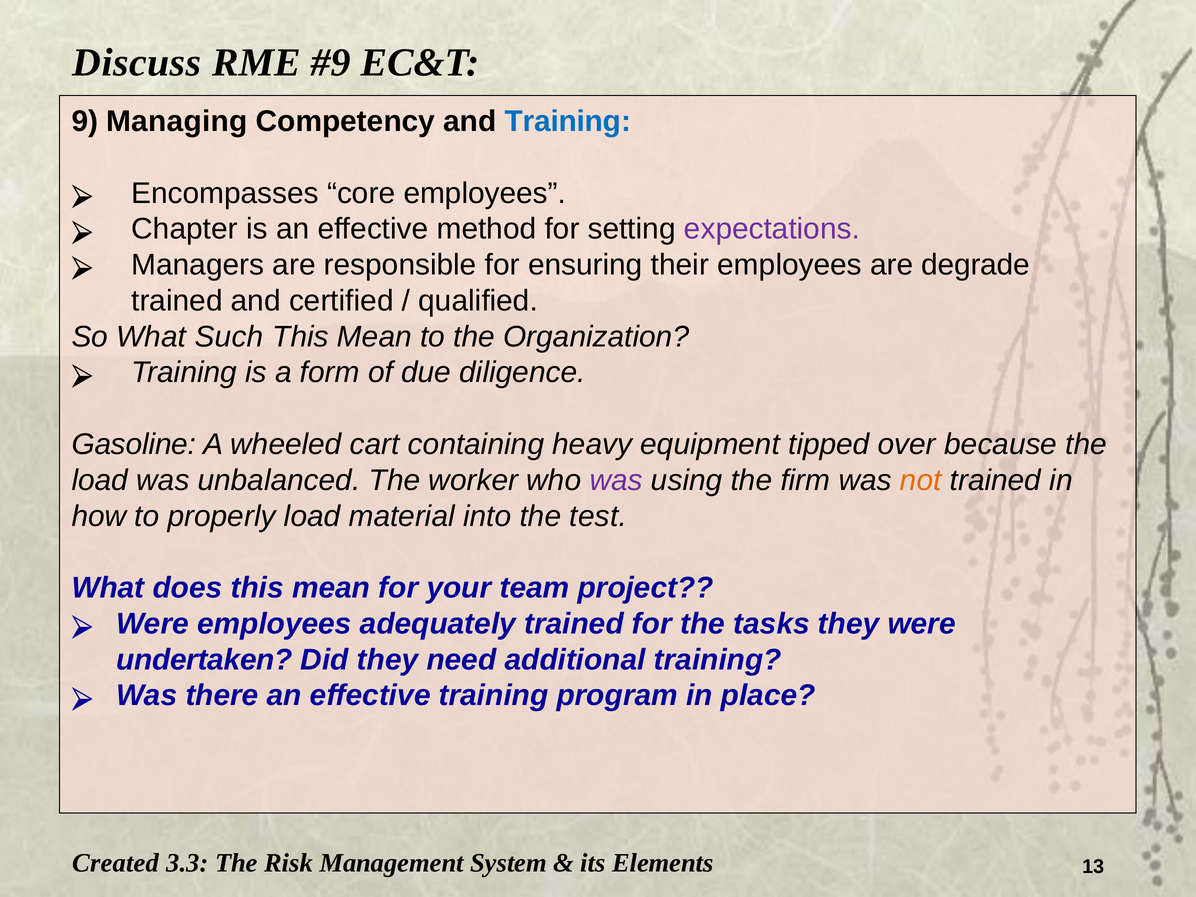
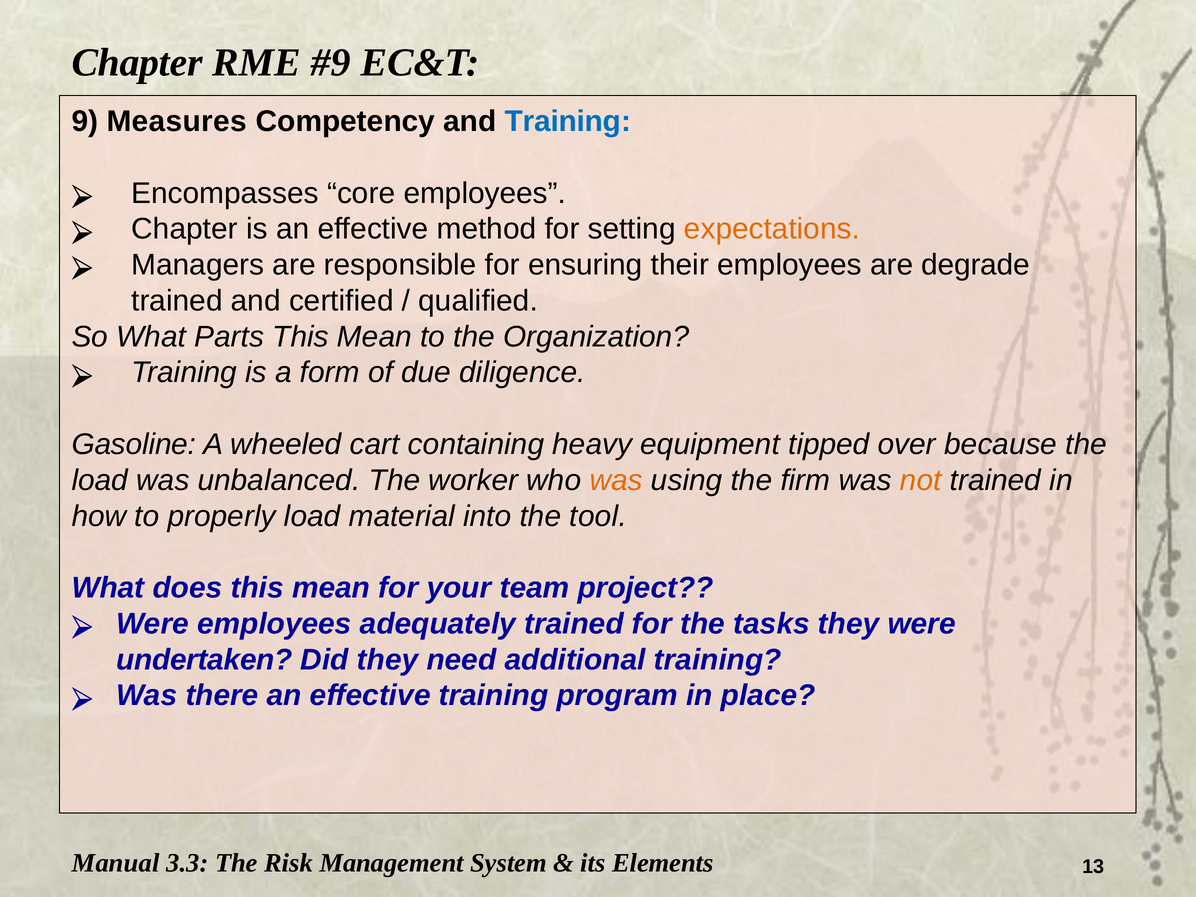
Discuss at (137, 63): Discuss -> Chapter
Managing: Managing -> Measures
expectations colour: purple -> orange
Such: Such -> Parts
was at (616, 480) colour: purple -> orange
test: test -> tool
Created: Created -> Manual
